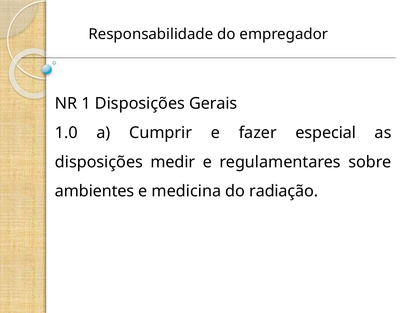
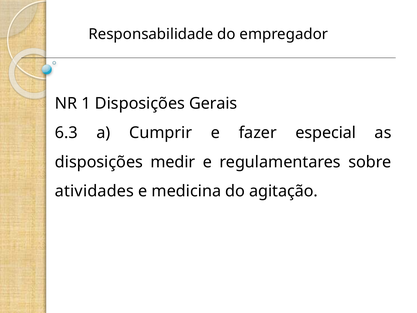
1.0: 1.0 -> 6.3
ambientes: ambientes -> atividades
radiação: radiação -> agitação
